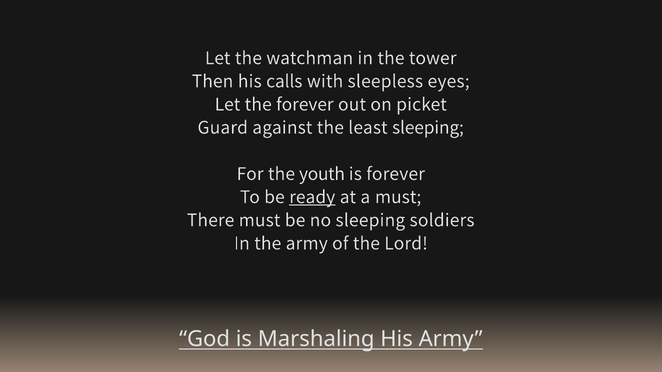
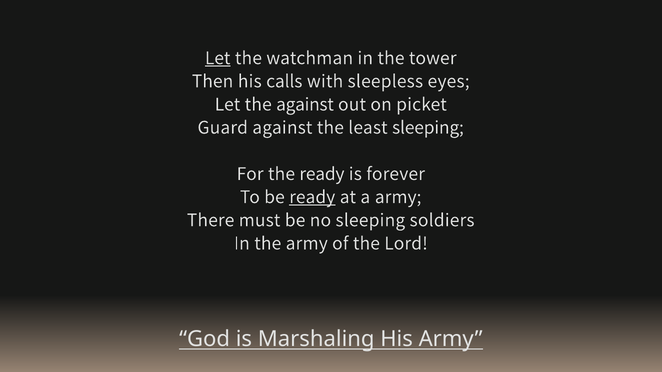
Let at (218, 58) underline: none -> present
the forever: forever -> against
the youth: youth -> ready
a must: must -> army
